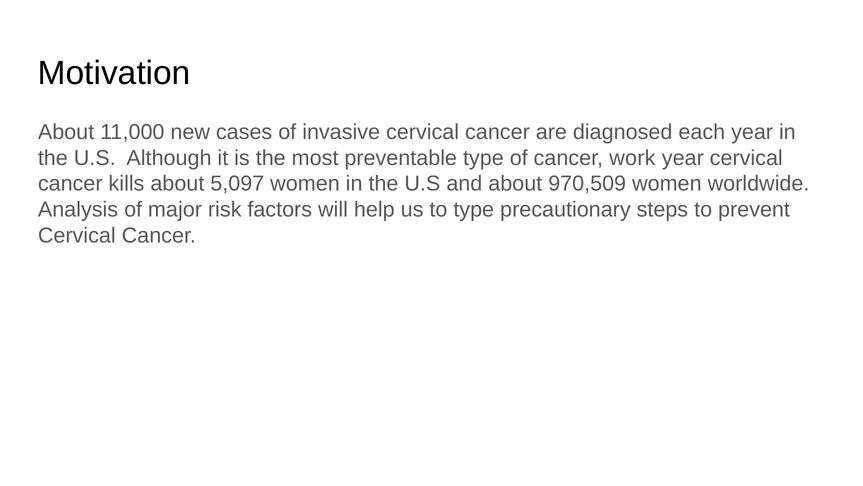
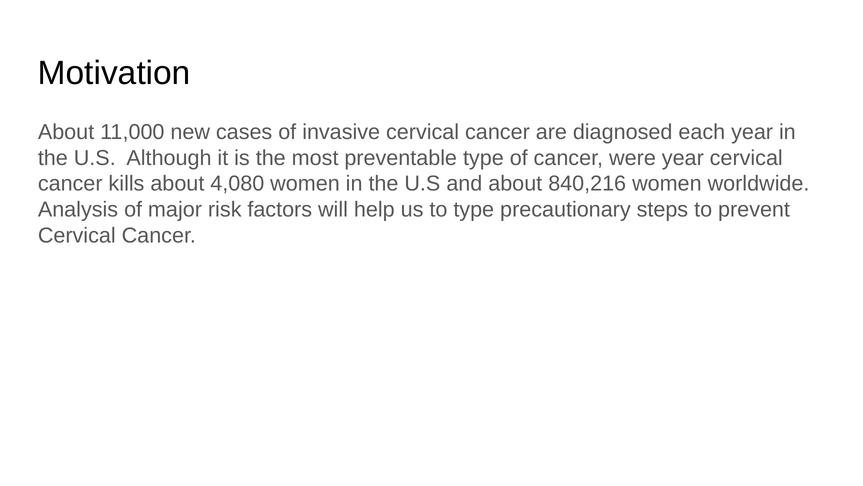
work: work -> were
5,097: 5,097 -> 4,080
970,509: 970,509 -> 840,216
